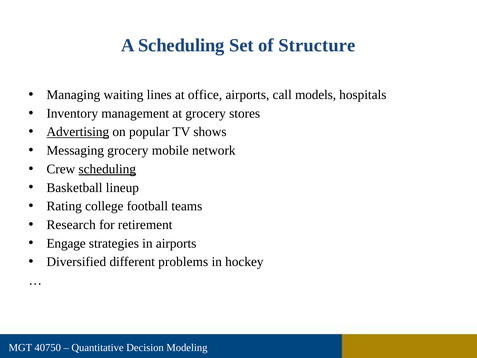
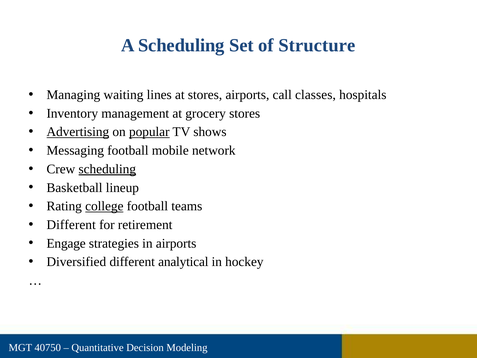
at office: office -> stores
models: models -> classes
popular underline: none -> present
Messaging grocery: grocery -> football
college underline: none -> present
Research at (71, 225): Research -> Different
problems: problems -> analytical
